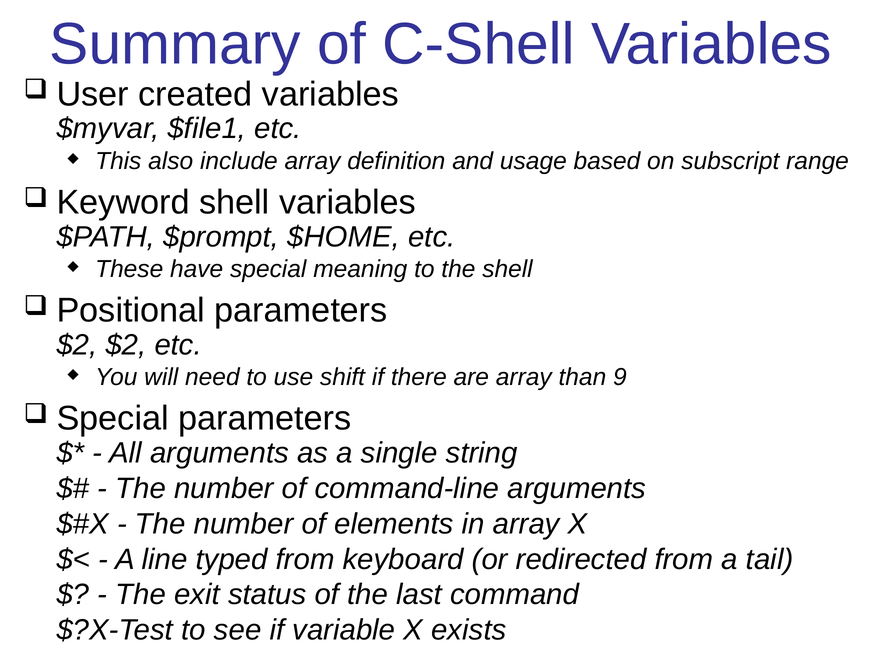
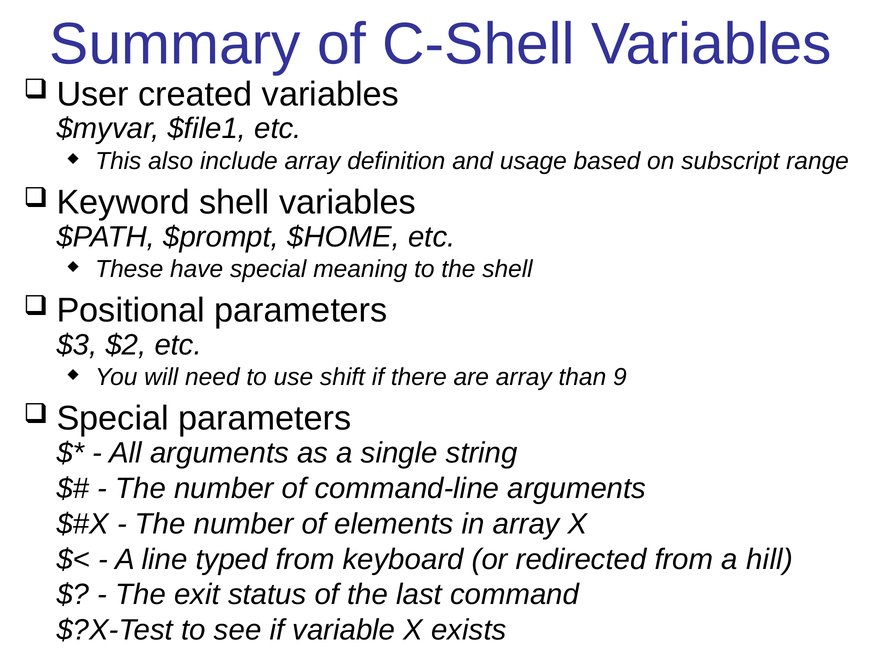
$2 at (77, 345): $2 -> $3
tail: tail -> hill
